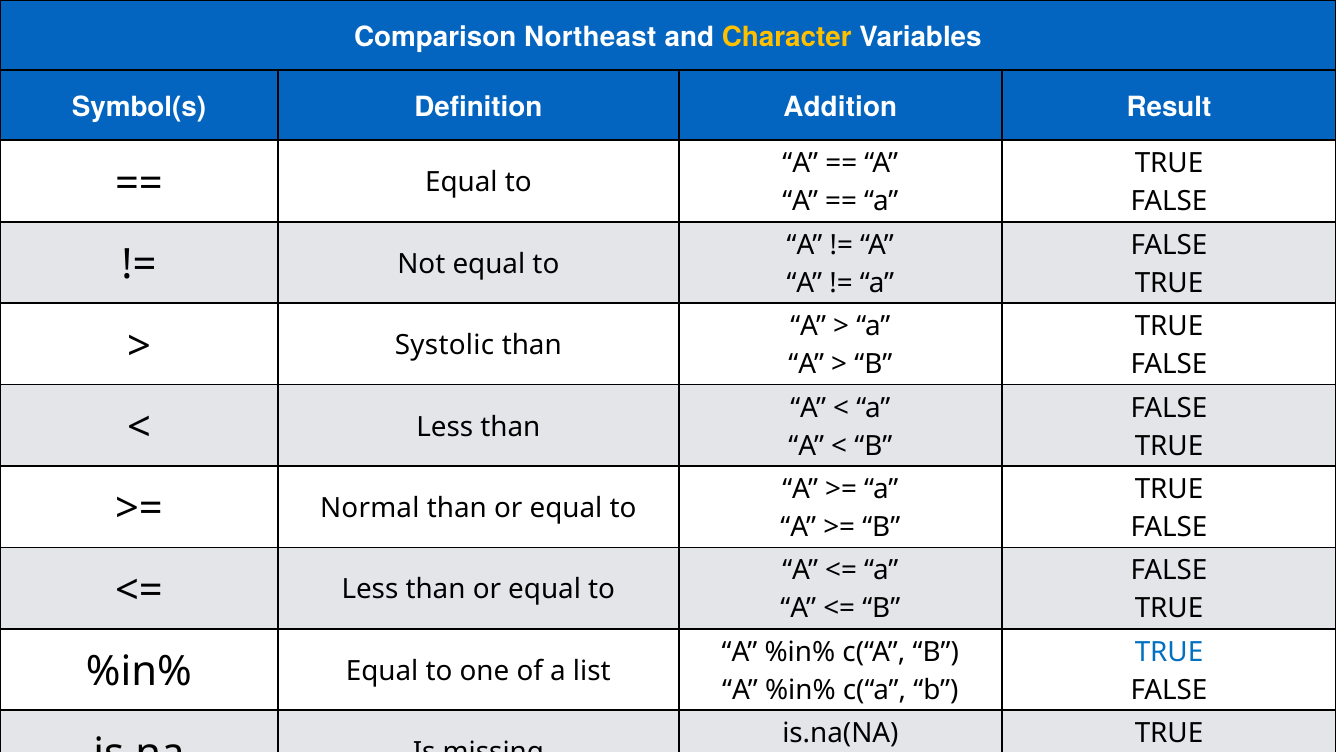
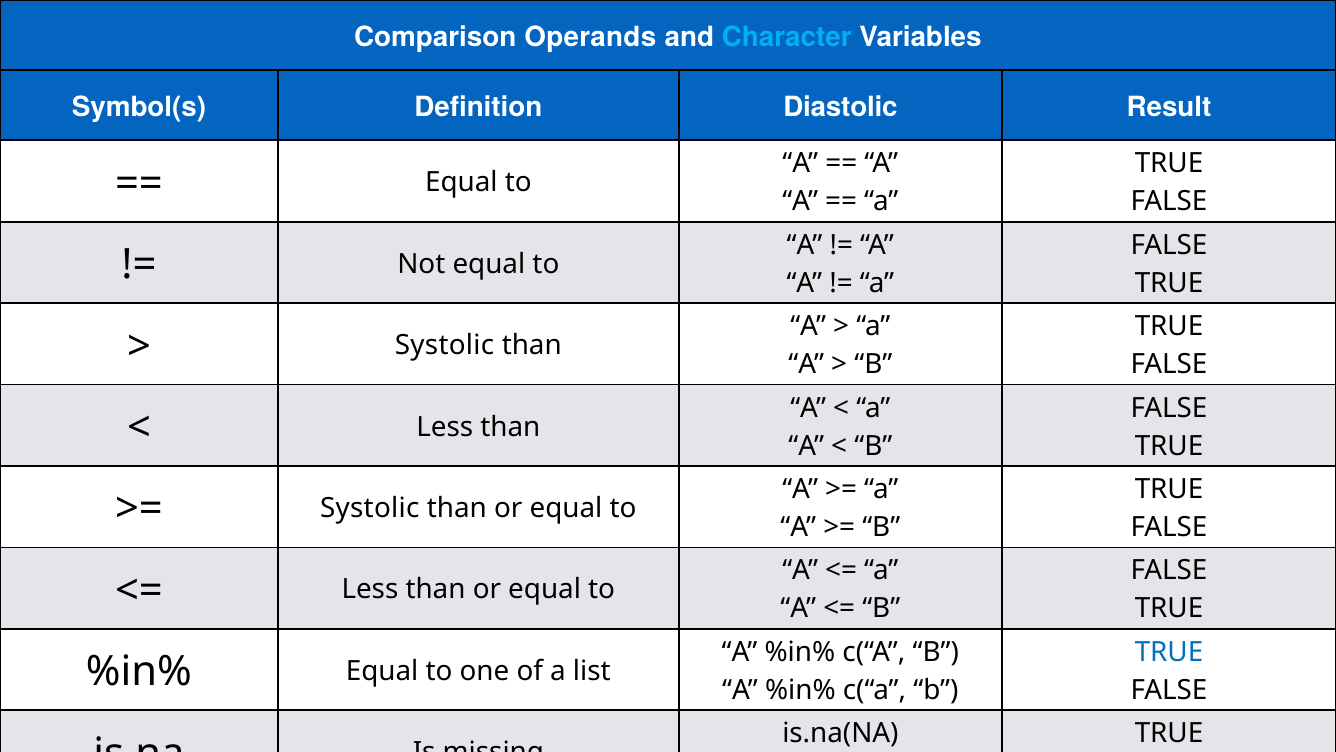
Northeast: Northeast -> Operands
Character colour: yellow -> light blue
Addition: Addition -> Diastolic
Normal at (370, 508): Normal -> Systolic
